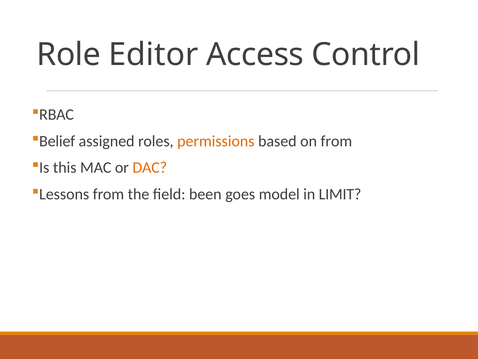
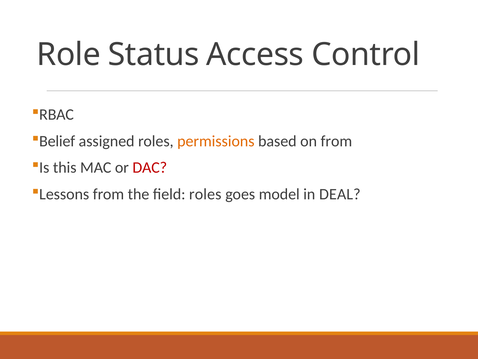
Editor: Editor -> Status
DAC colour: orange -> red
field been: been -> roles
LIMIT: LIMIT -> DEAL
